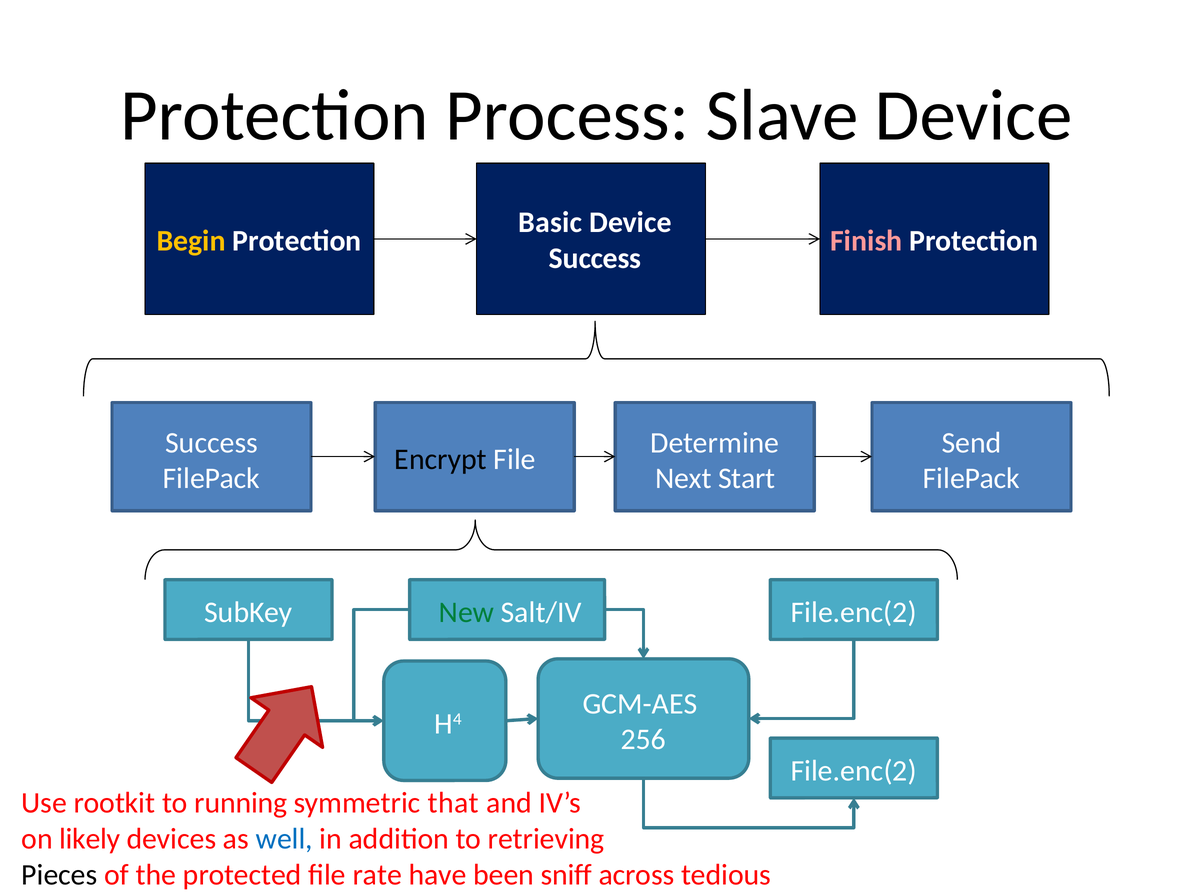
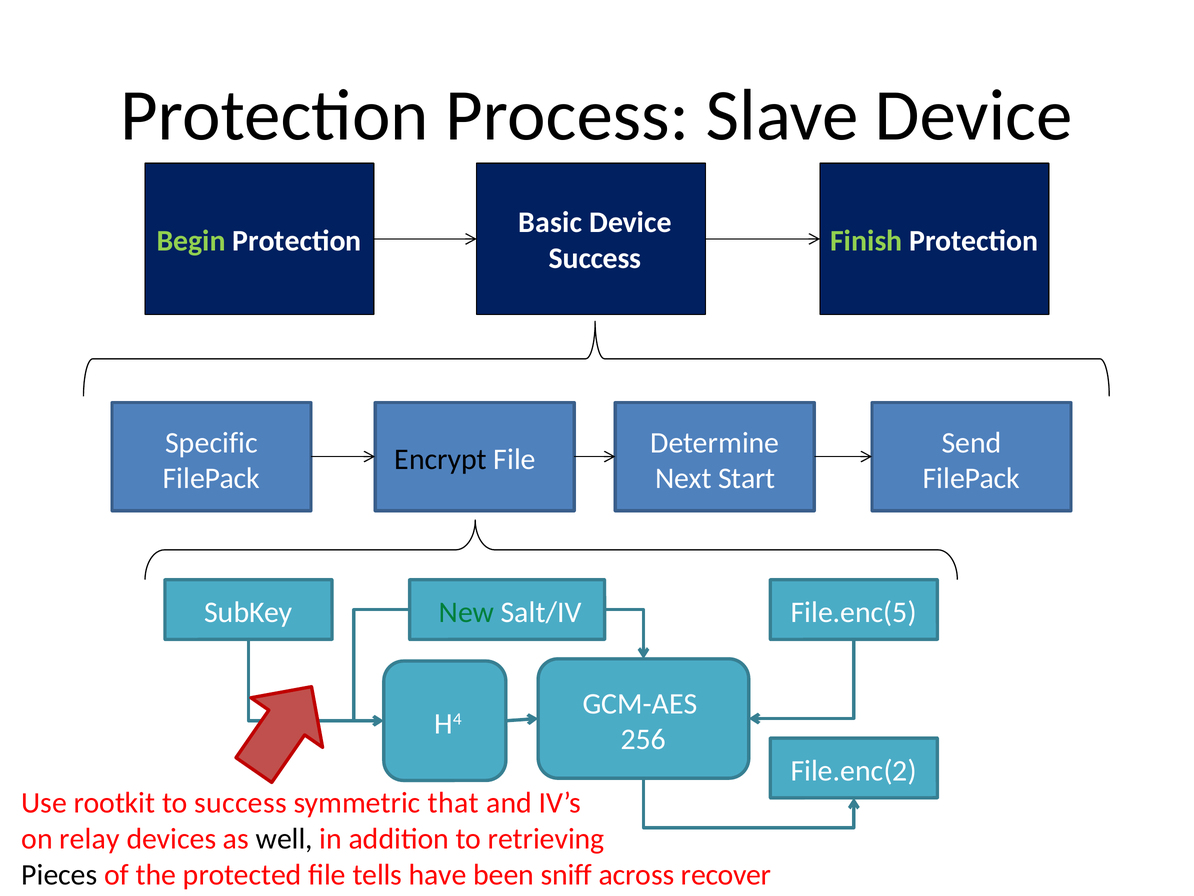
Begin colour: yellow -> light green
Finish colour: pink -> light green
Success at (212, 443): Success -> Specific
File.enc(2 at (854, 612): File.enc(2 -> File.enc(5
to running: running -> success
likely: likely -> relay
well colour: blue -> black
rate: rate -> tells
tedious: tedious -> recover
